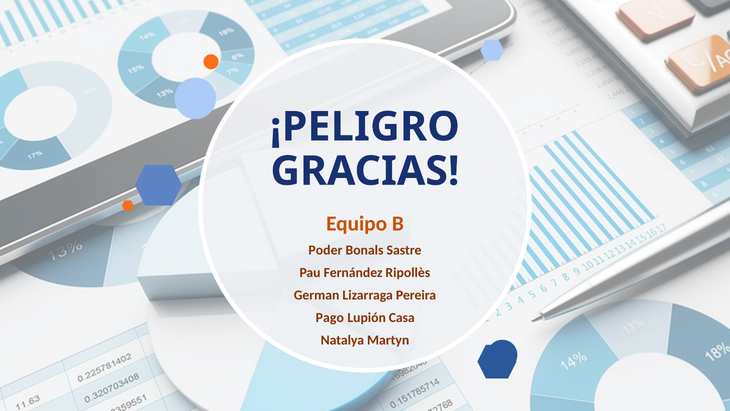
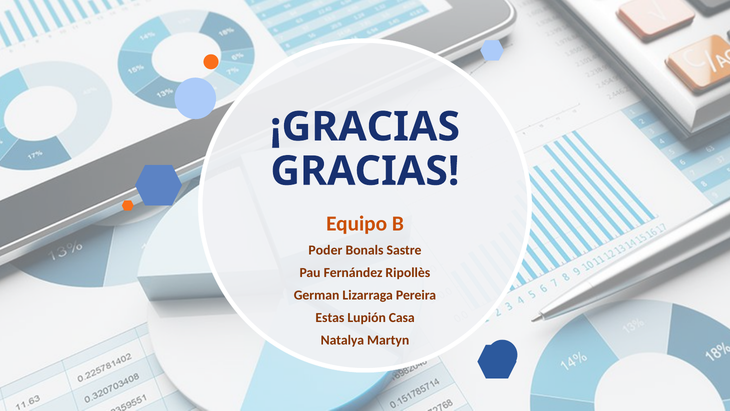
¡PELIGRO: ¡PELIGRO -> ¡GRACIAS
Pago: Pago -> Estas
